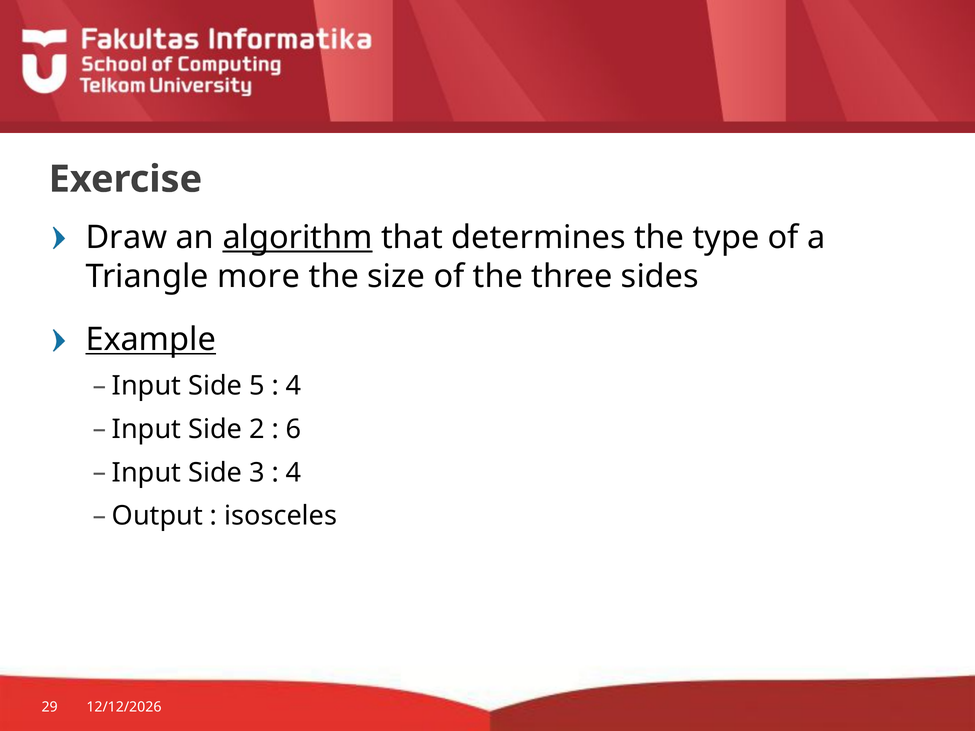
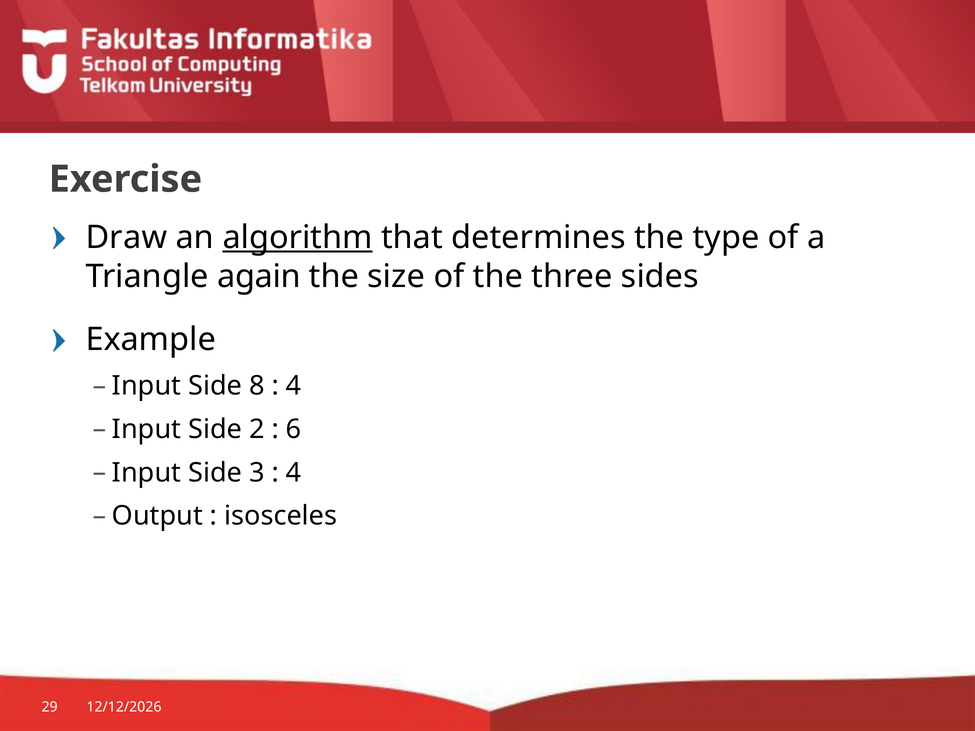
more: more -> again
Example underline: present -> none
5: 5 -> 8
